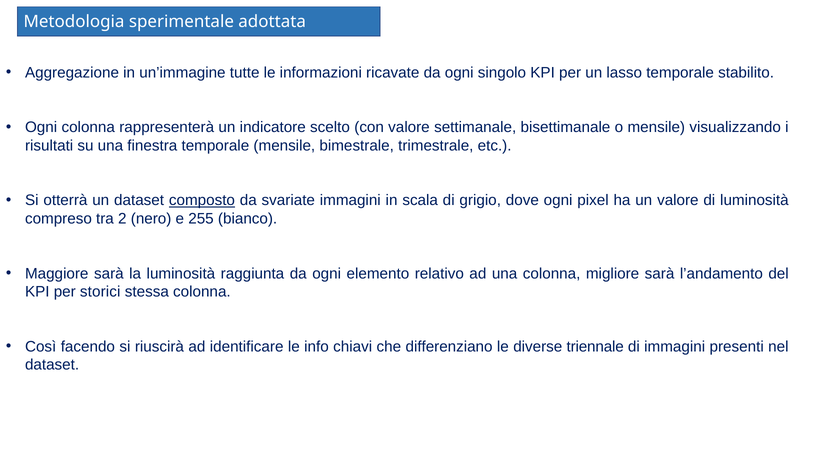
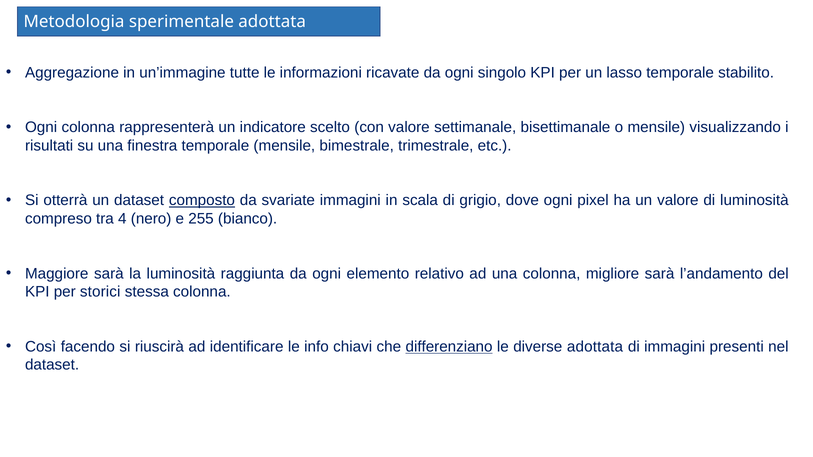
2: 2 -> 4
differenziano underline: none -> present
diverse triennale: triennale -> adottata
